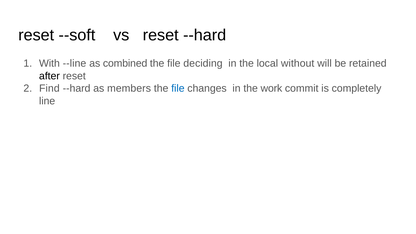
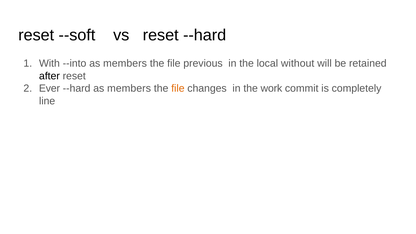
--line: --line -> --into
combined at (125, 64): combined -> members
deciding: deciding -> previous
Find: Find -> Ever
file at (178, 88) colour: blue -> orange
